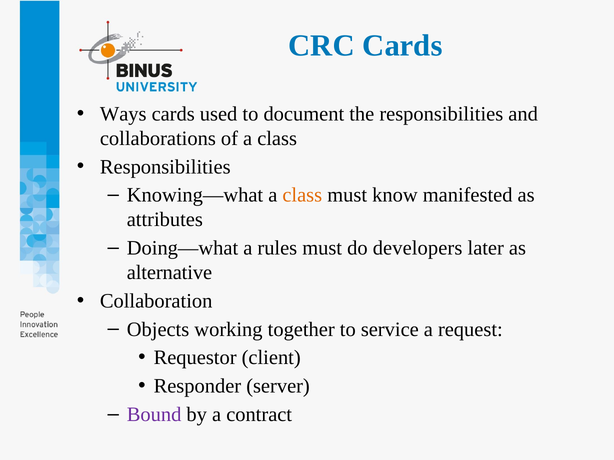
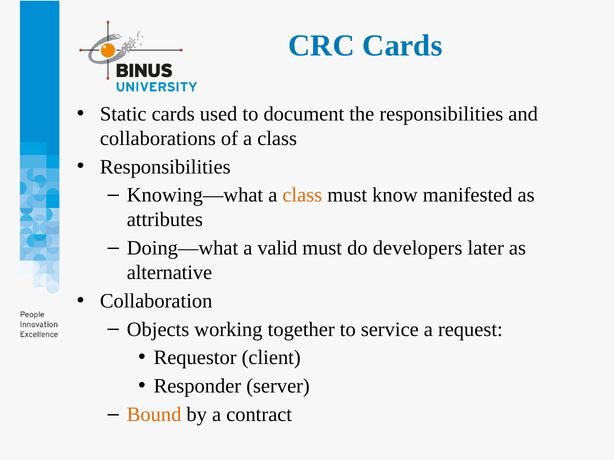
Ways: Ways -> Static
rules: rules -> valid
Bound colour: purple -> orange
